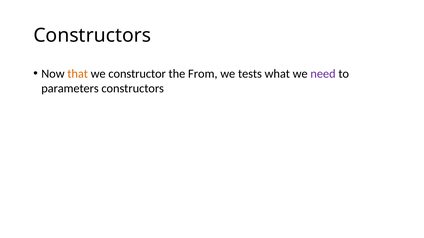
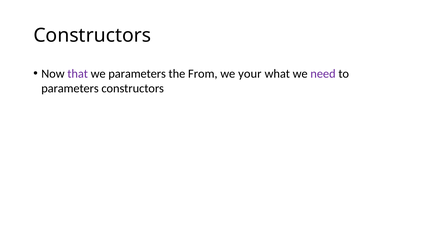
that colour: orange -> purple
we constructor: constructor -> parameters
tests: tests -> your
